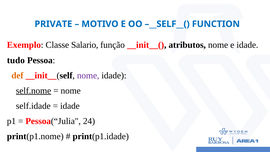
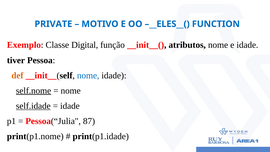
–__SELF__(: –__SELF__( -> –__ELES__(
Salario: Salario -> Digital
tudo: tudo -> tiver
nome at (88, 75) colour: purple -> blue
self.idade underline: none -> present
24: 24 -> 87
